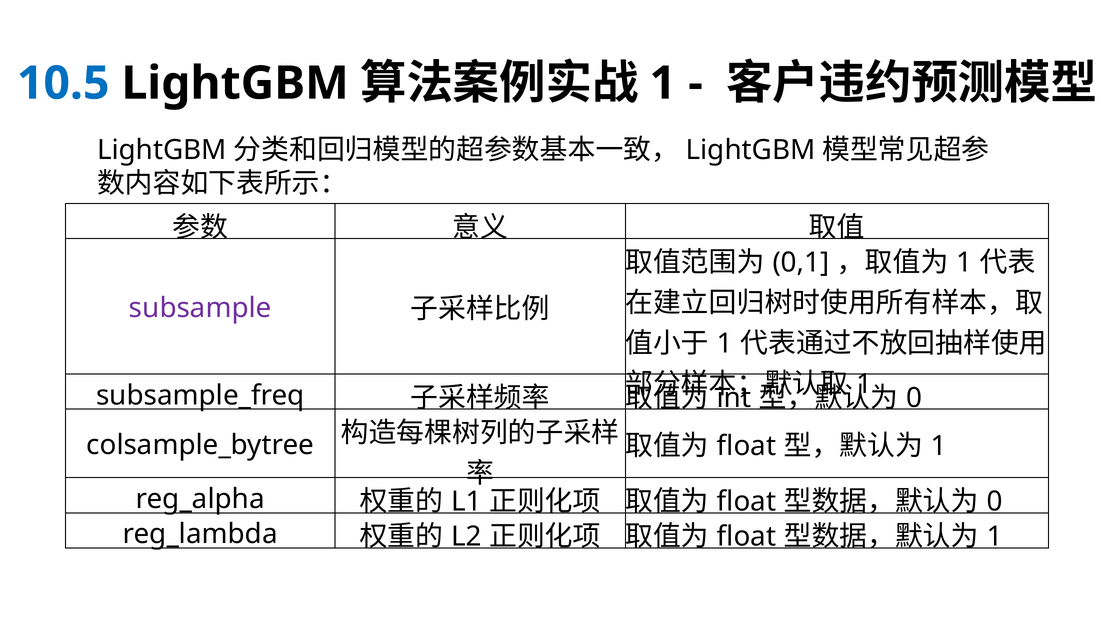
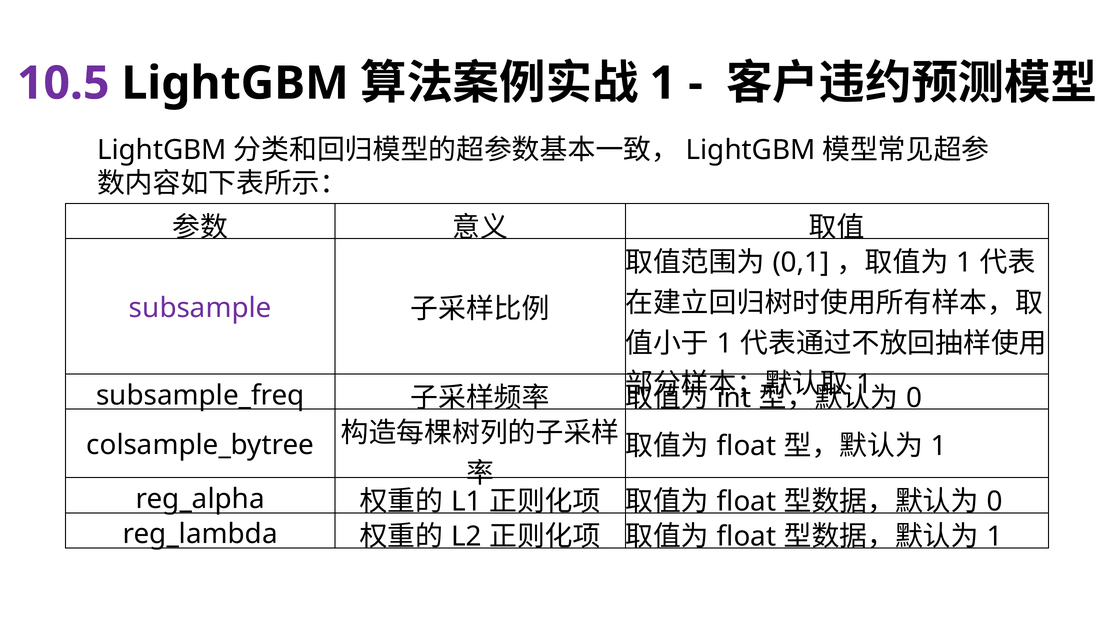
10.5 colour: blue -> purple
